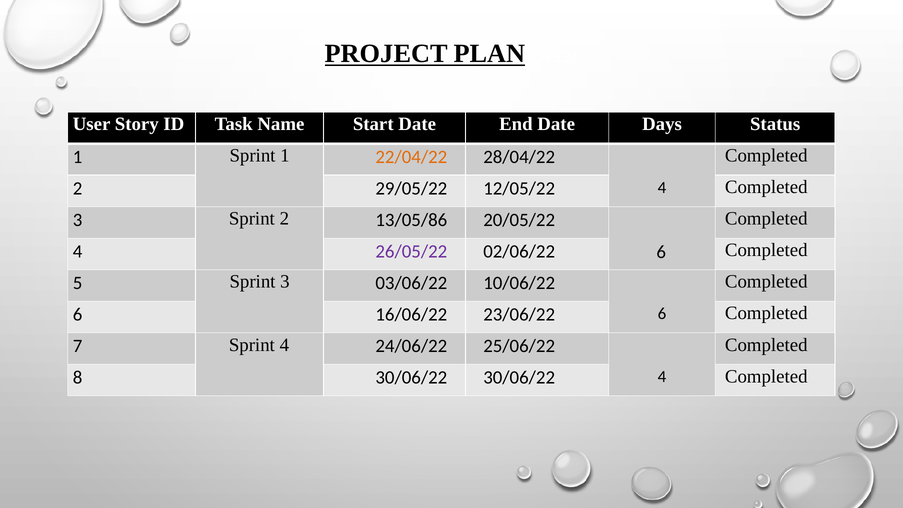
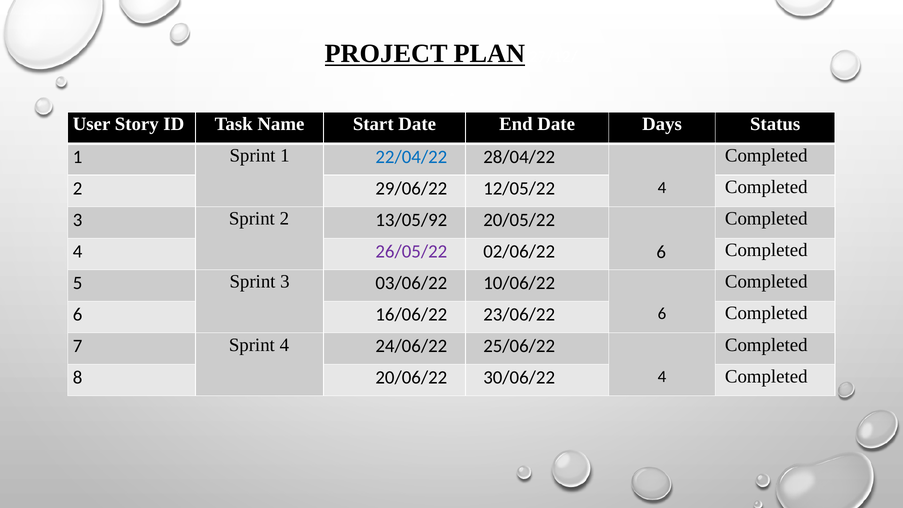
22/04/22 colour: orange -> blue
29/05/22: 29/05/22 -> 29/06/22
13/05/86: 13/05/86 -> 13/05/92
8 30/06/22: 30/06/22 -> 20/06/22
